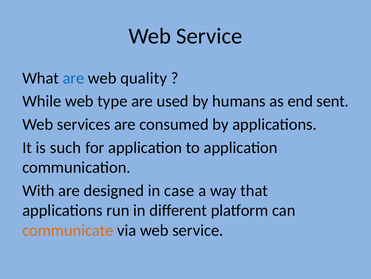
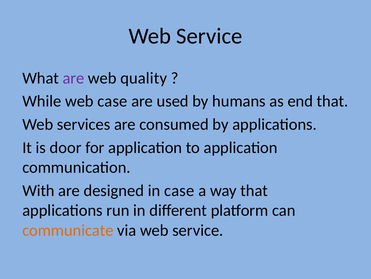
are at (73, 78) colour: blue -> purple
web type: type -> case
end sent: sent -> that
such: such -> door
